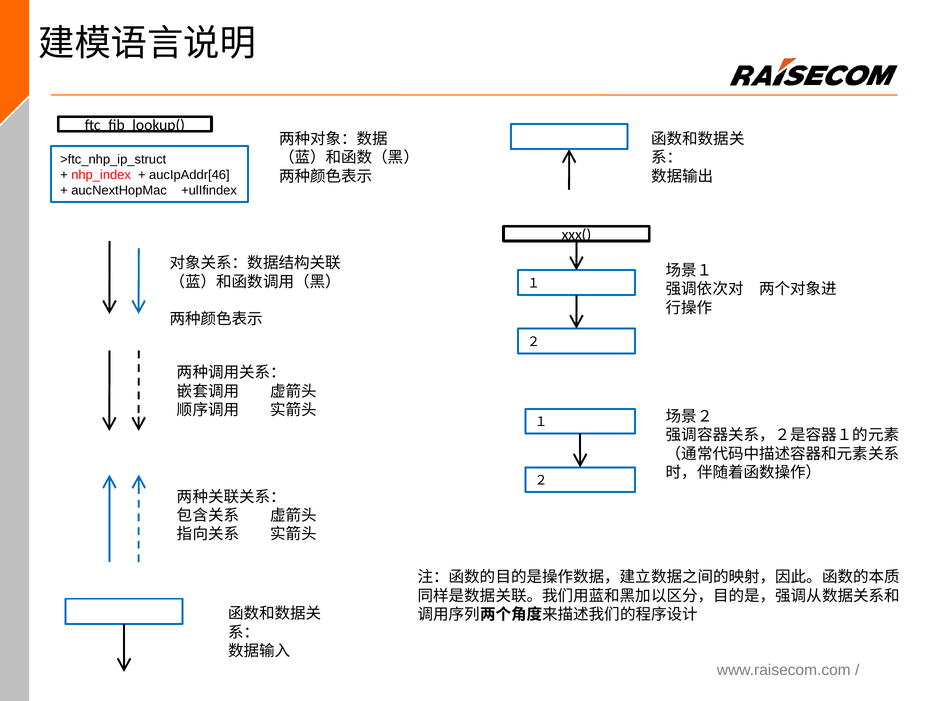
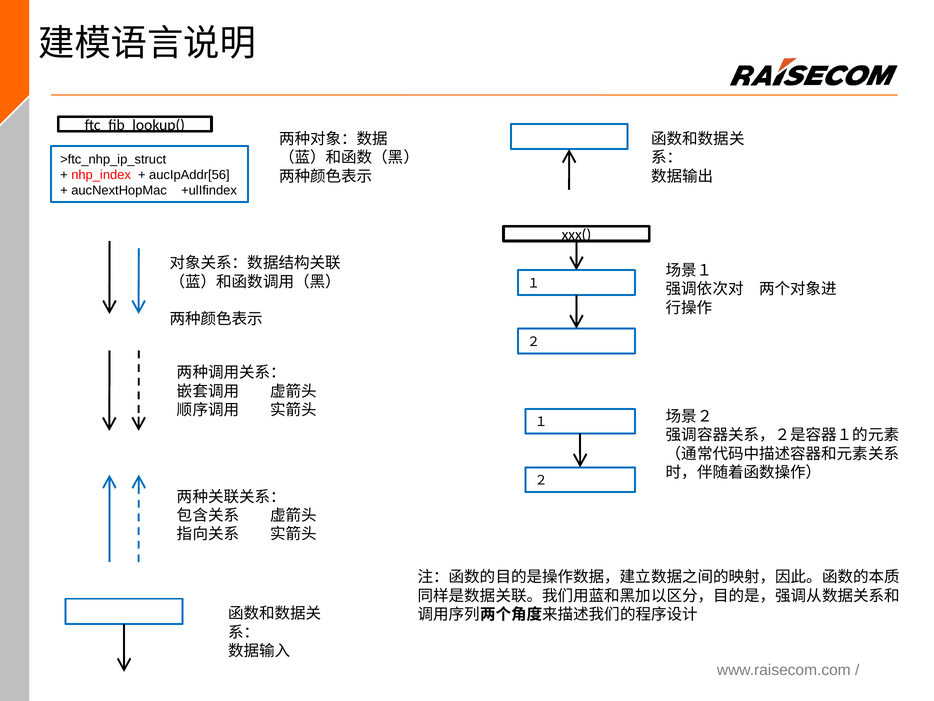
aucIpAddr[46: aucIpAddr[46 -> aucIpAddr[56
